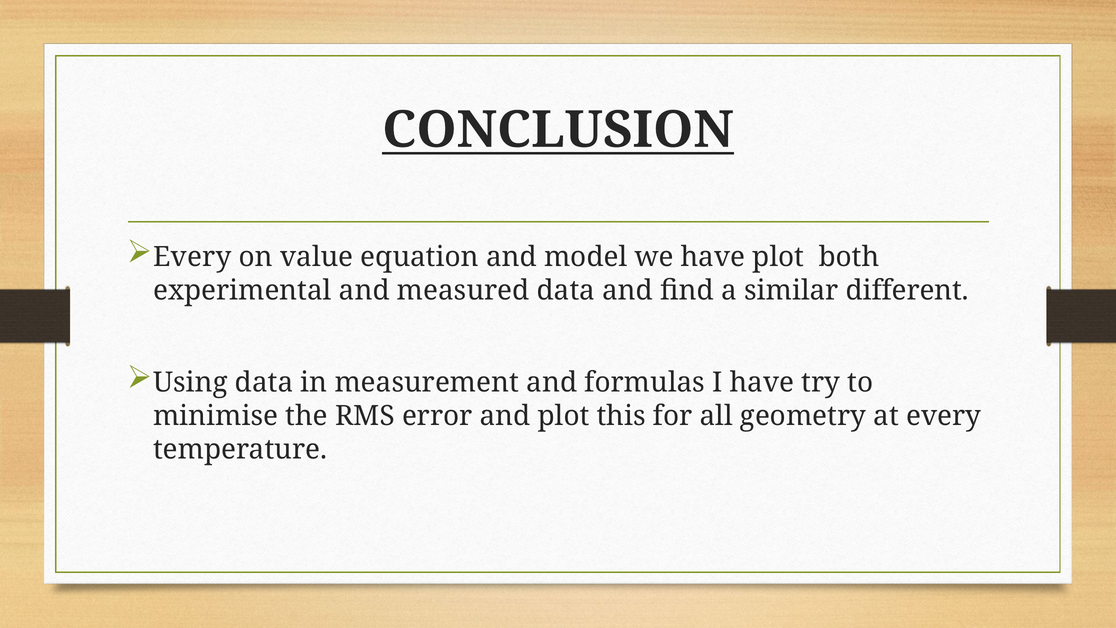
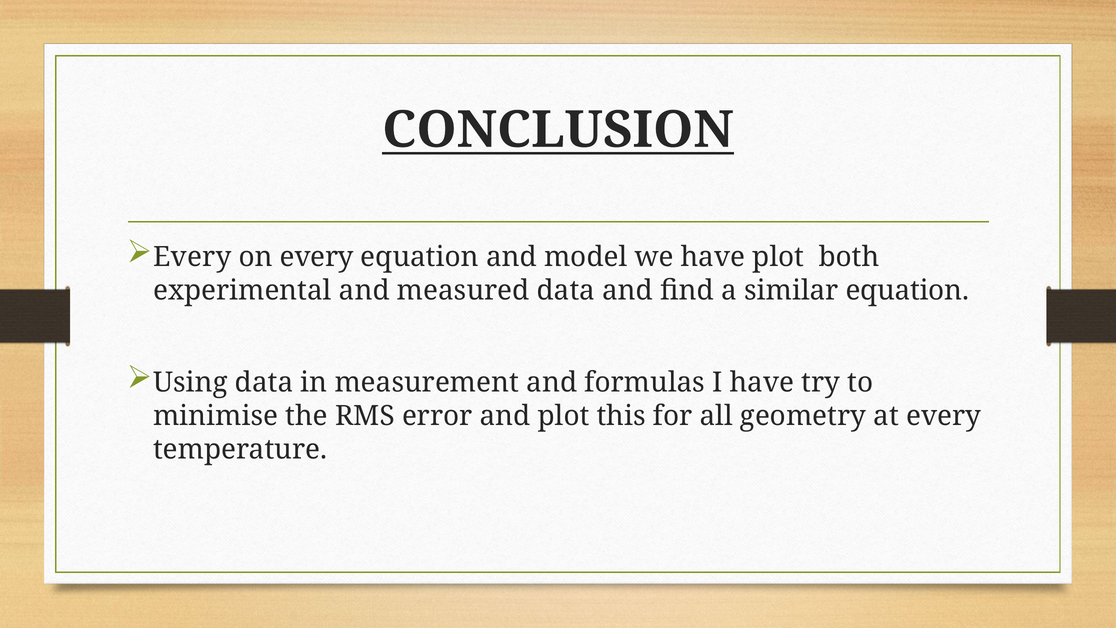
on value: value -> every
similar different: different -> equation
